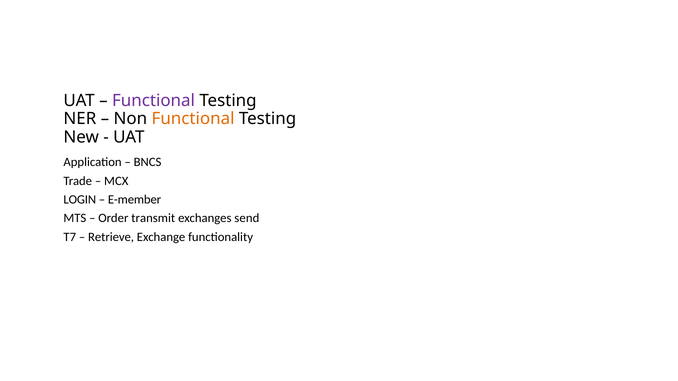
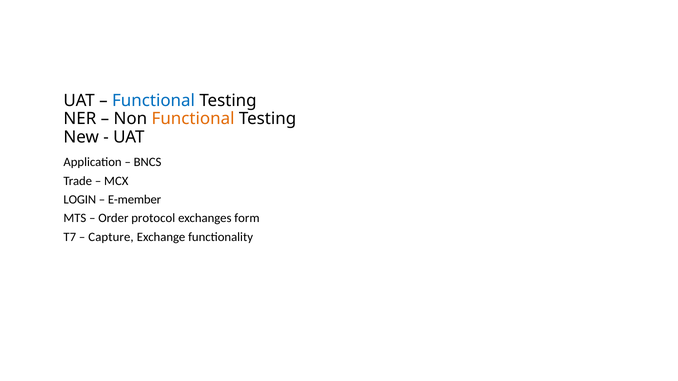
Functional at (154, 101) colour: purple -> blue
transmit: transmit -> protocol
send: send -> form
Retrieve: Retrieve -> Capture
